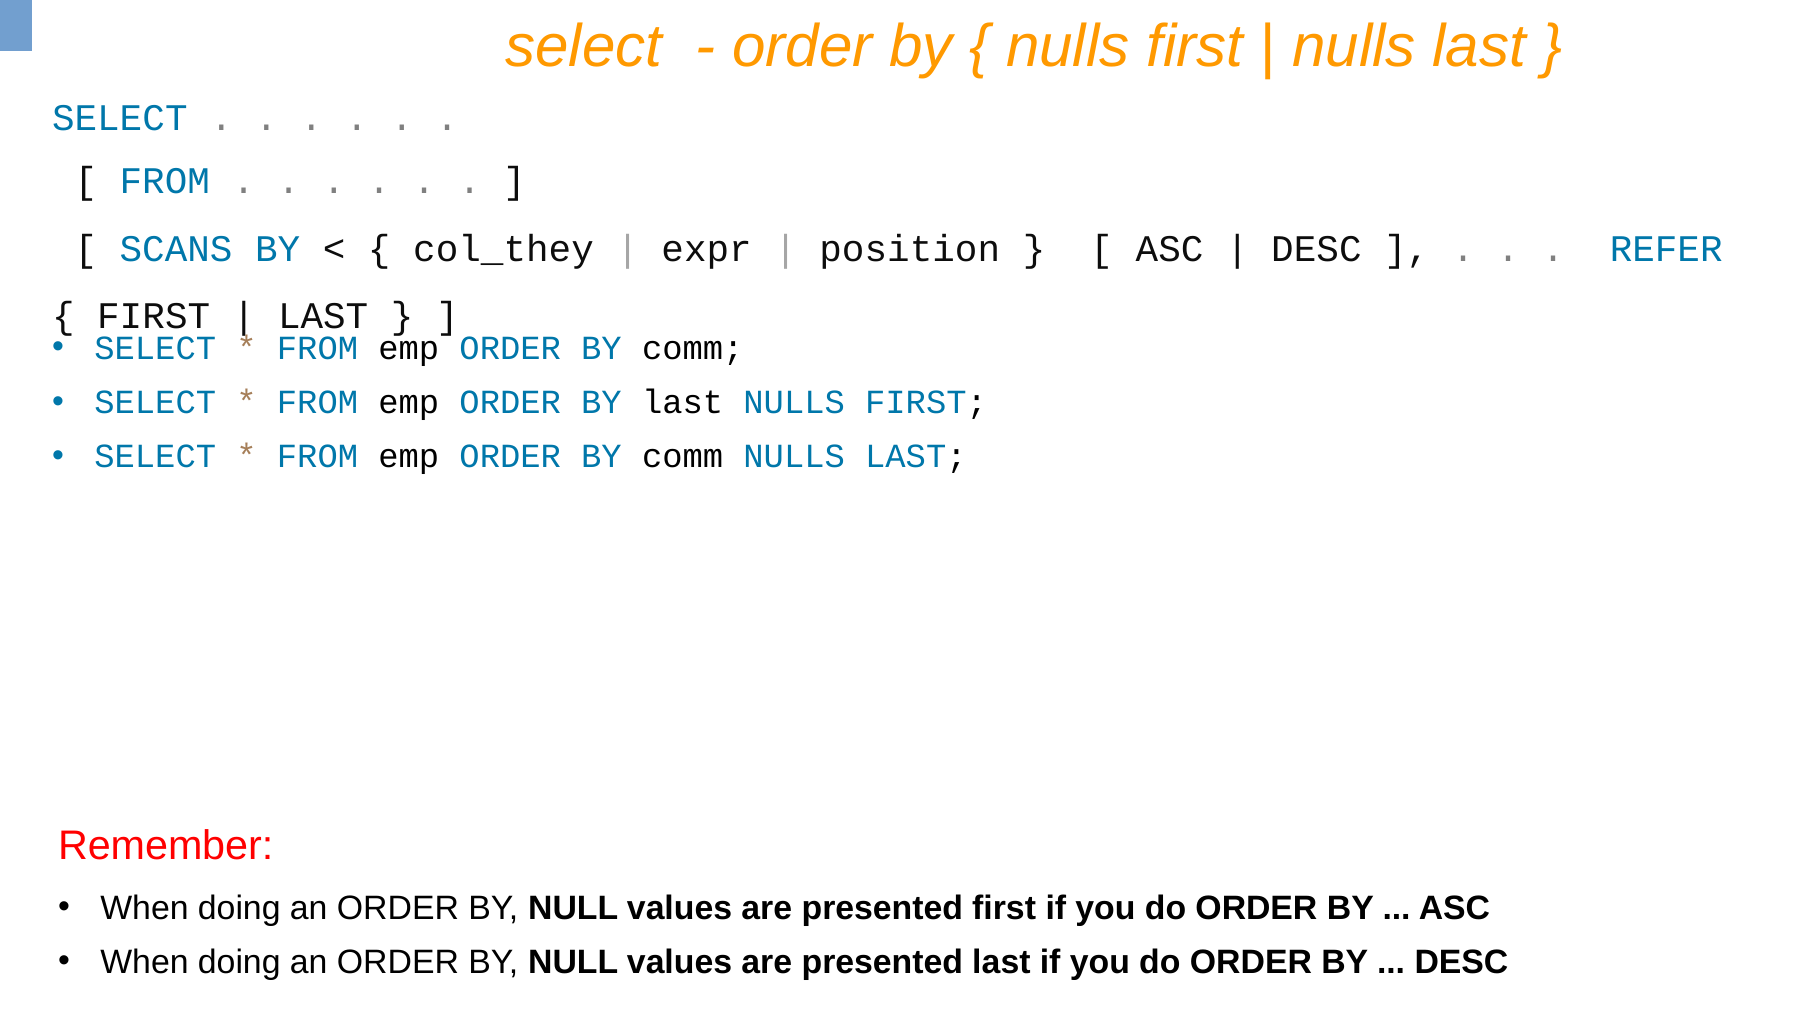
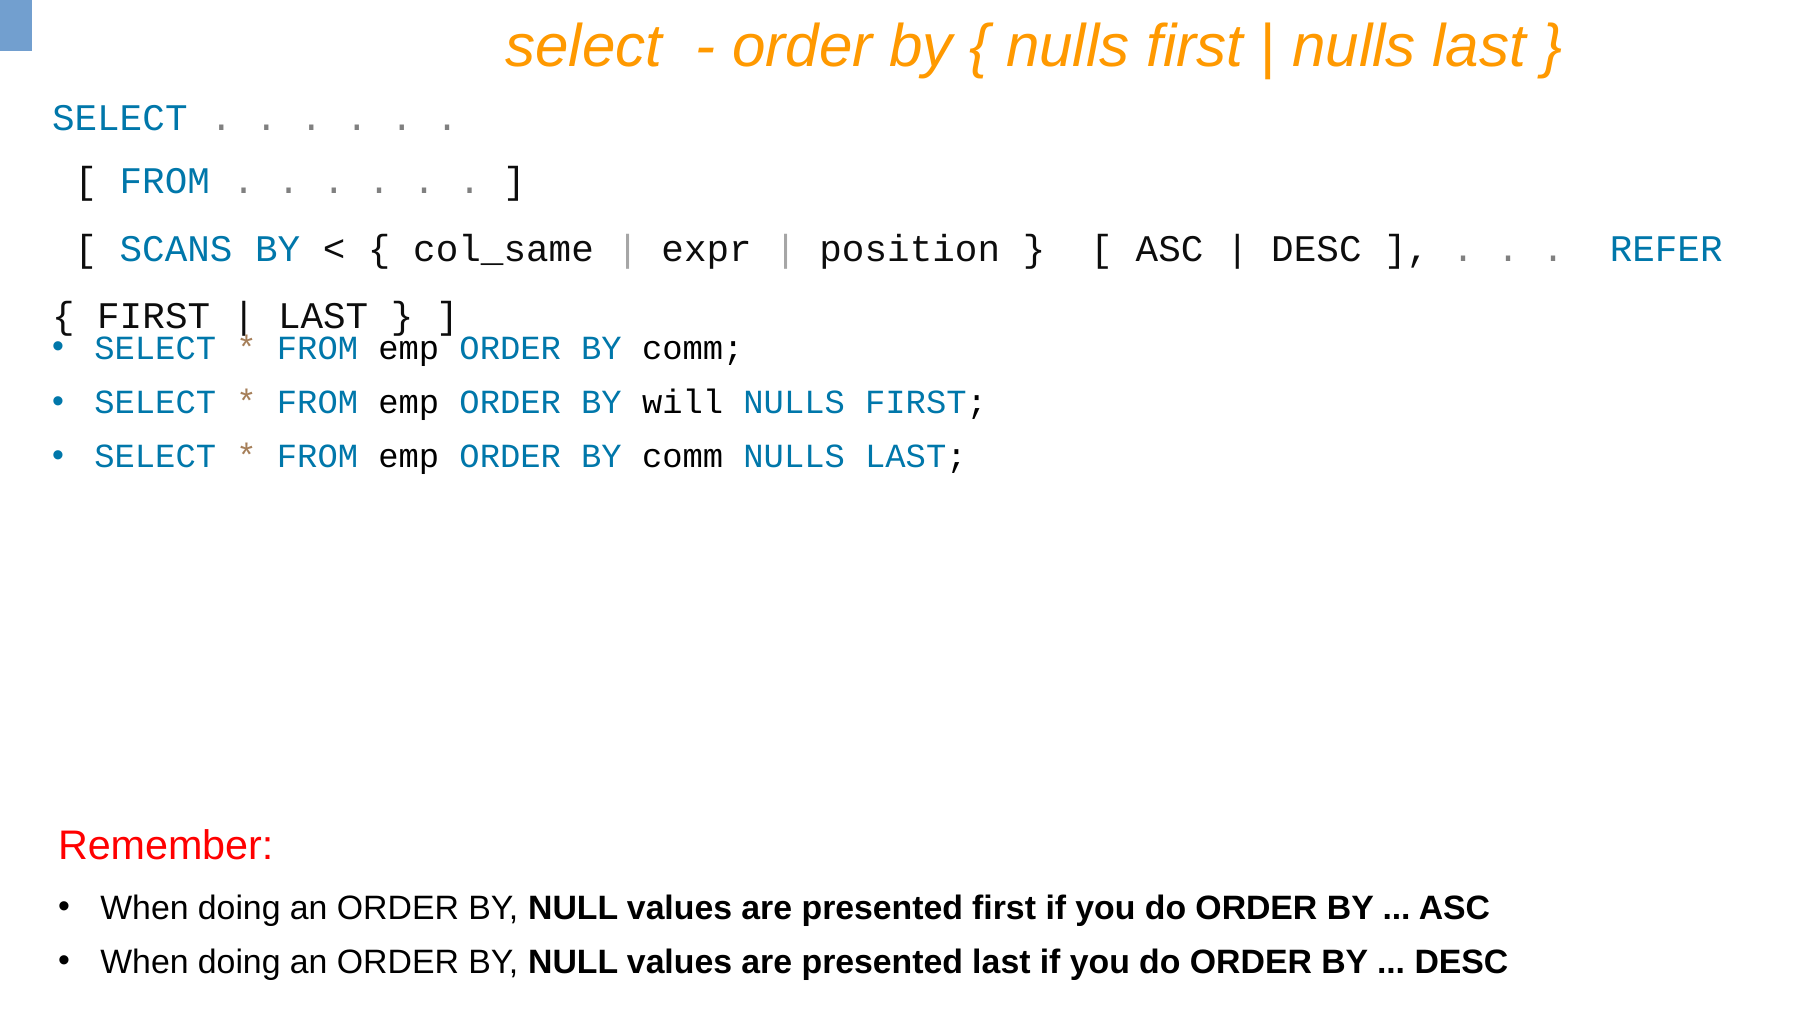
col_they: col_they -> col_same
BY last: last -> will
